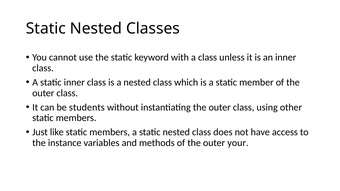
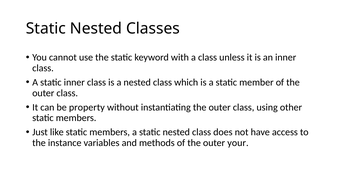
students: students -> property
